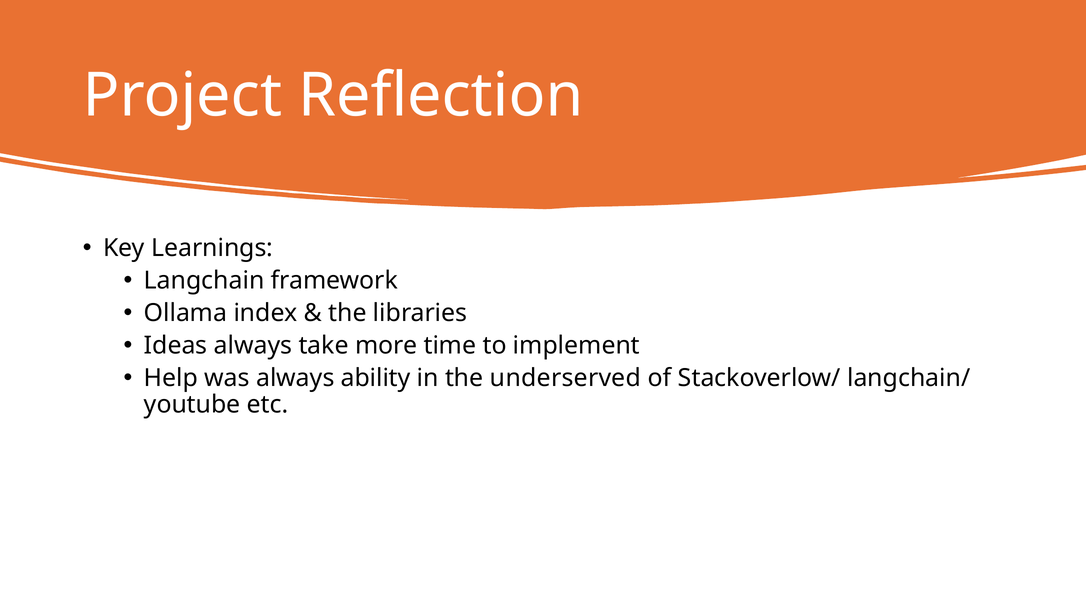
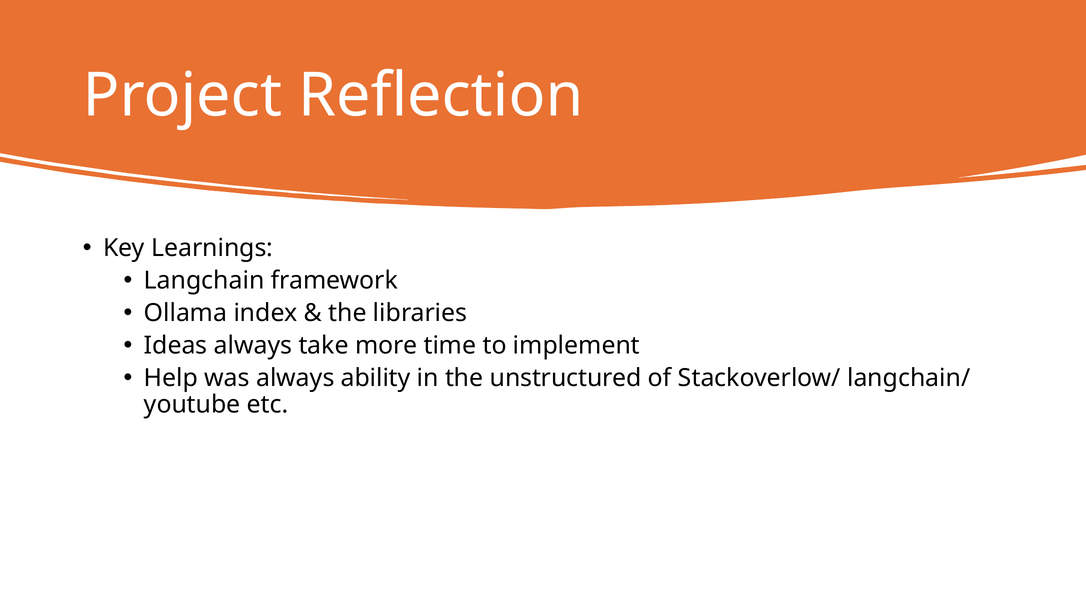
underserved: underserved -> unstructured
